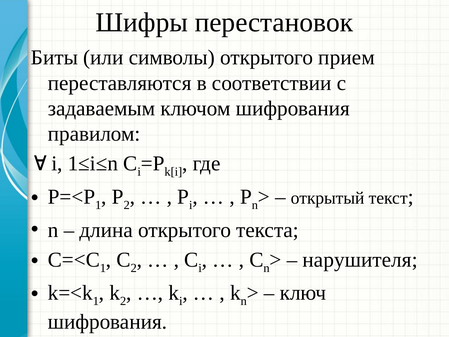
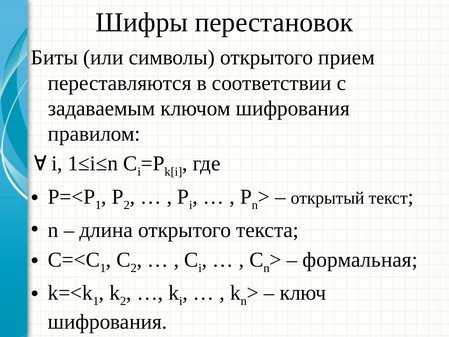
нарушителя: нарушителя -> формальная
